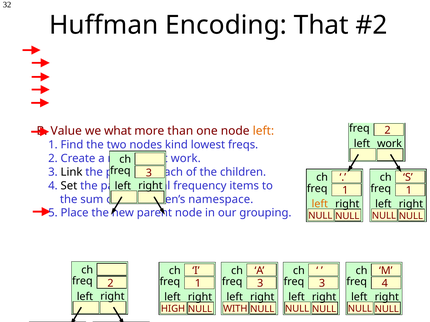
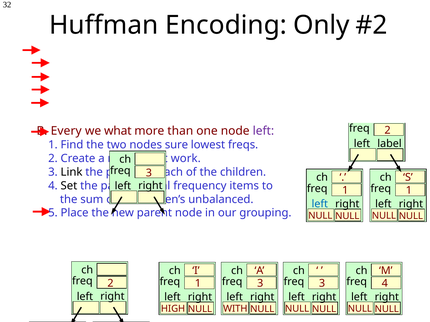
That: That -> Only
Value: Value -> Every
left at (263, 131) colour: orange -> purple
left work: work -> label
kind: kind -> sure
namespace: namespace -> unbalanced
left at (320, 204) colour: orange -> blue
